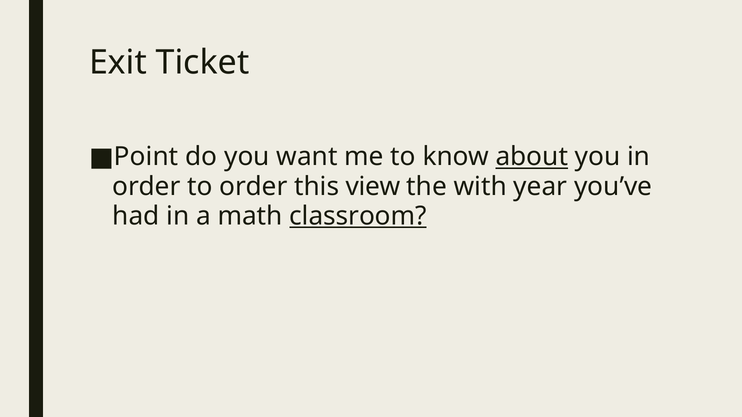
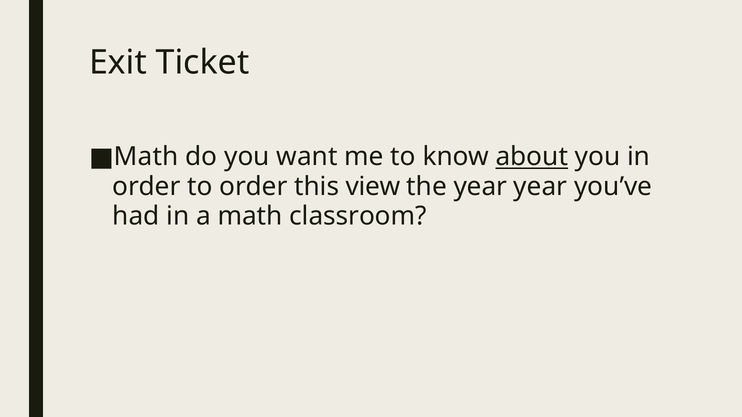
Point at (146, 157): Point -> Math
the with: with -> year
classroom underline: present -> none
